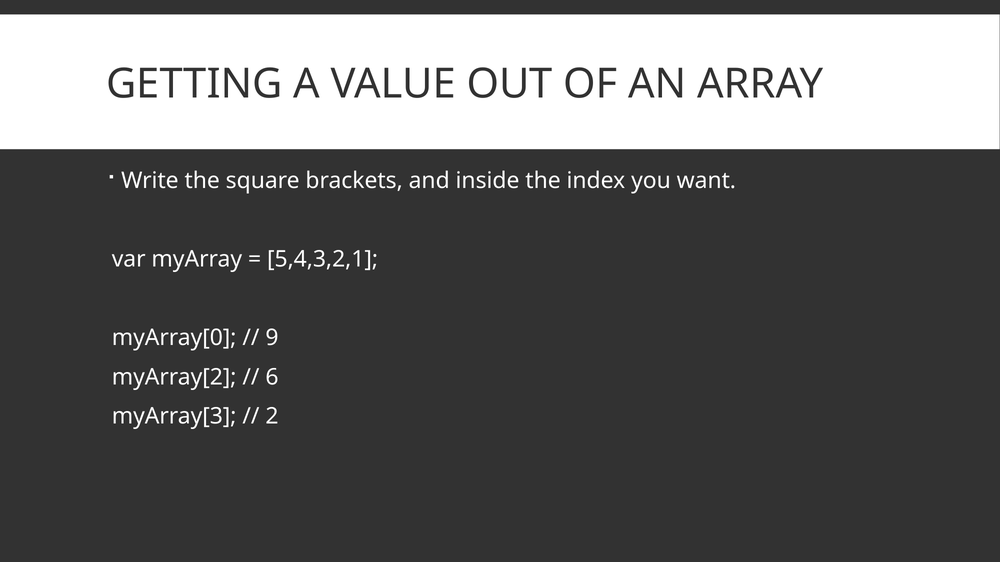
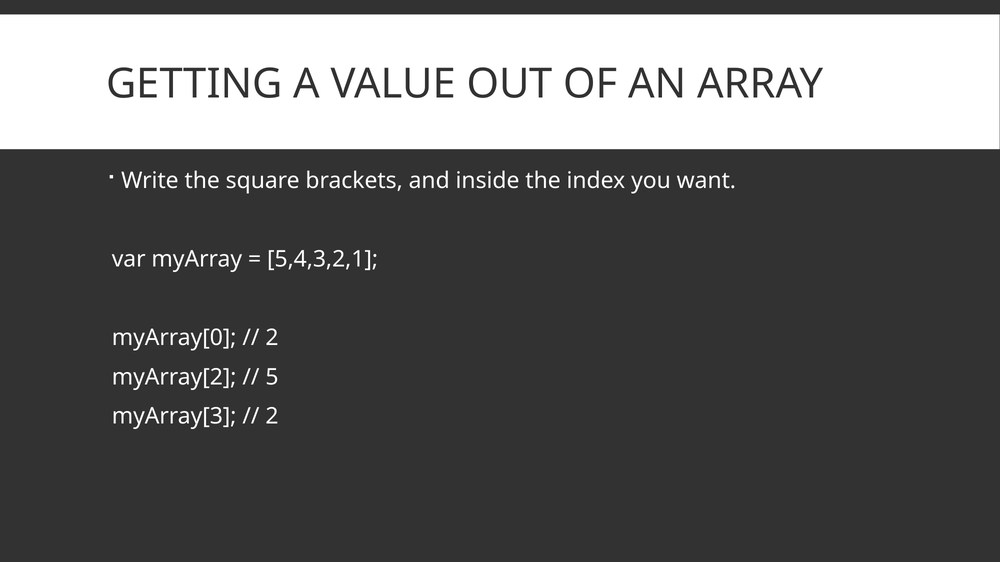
9 at (272, 338): 9 -> 2
6: 6 -> 5
